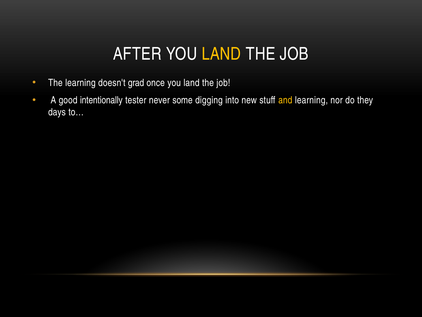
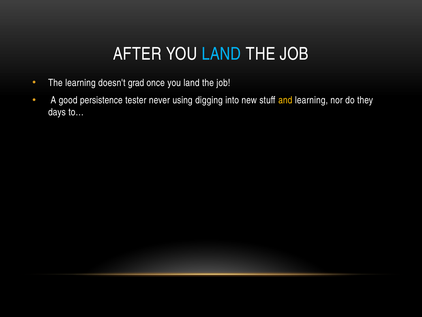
LAND at (221, 54) colour: yellow -> light blue
intentionally: intentionally -> persistence
some: some -> using
